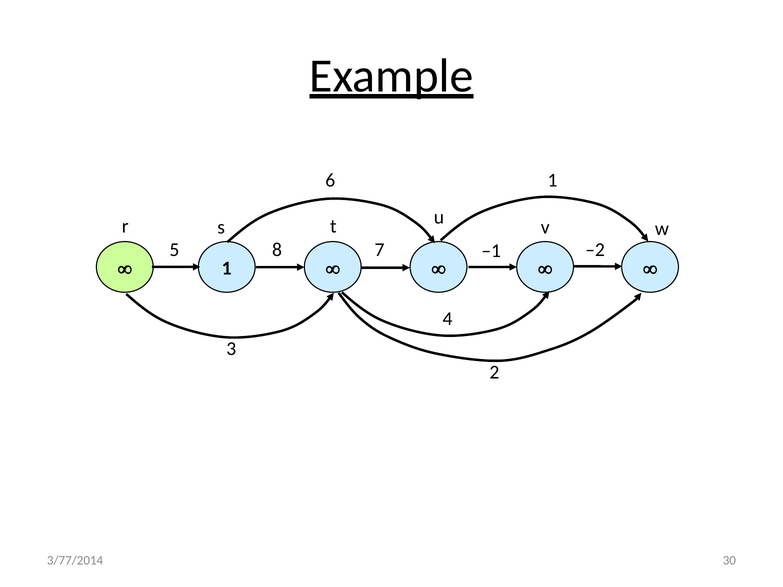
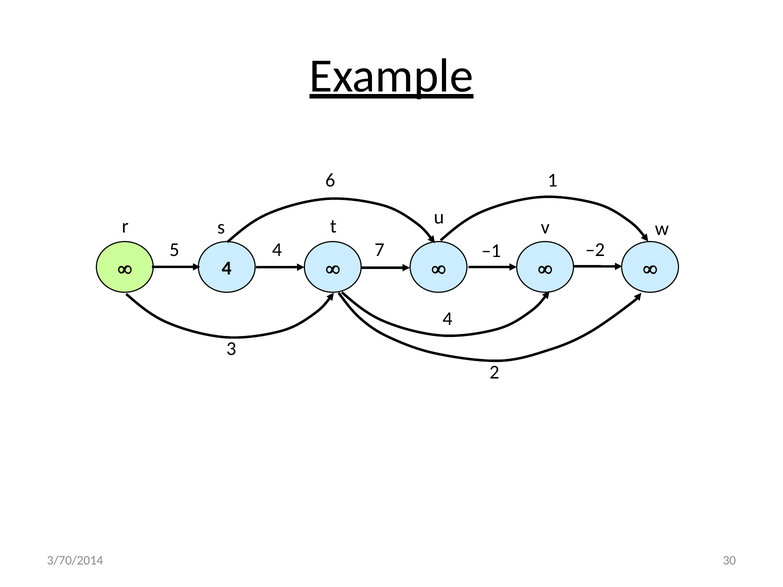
5 8: 8 -> 4
1 at (227, 268): 1 -> 4
3/77/2014: 3/77/2014 -> 3/70/2014
